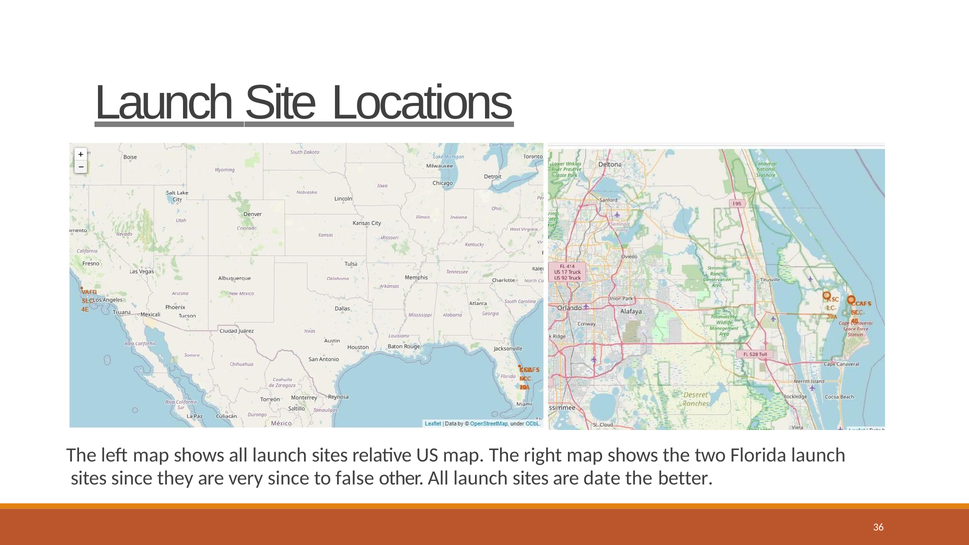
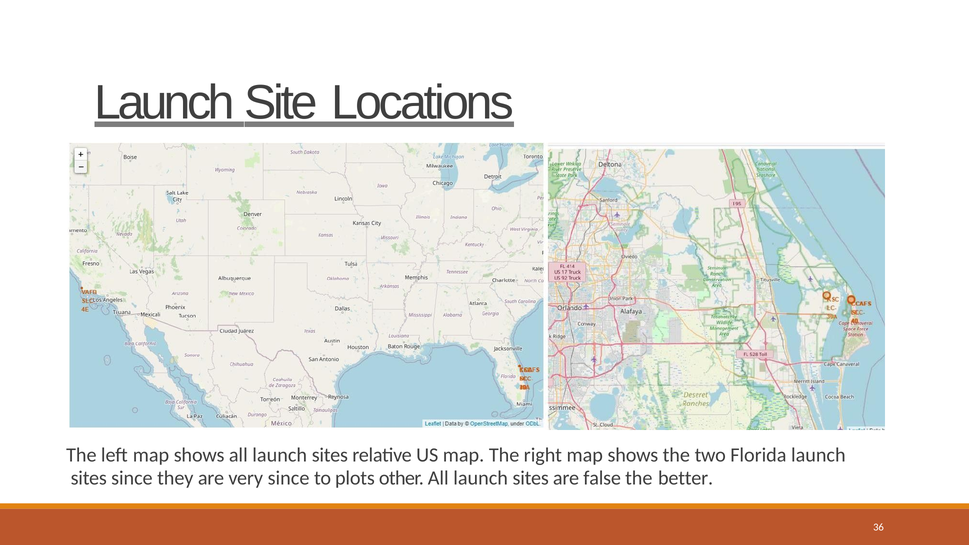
false: false -> plots
date: date -> false
